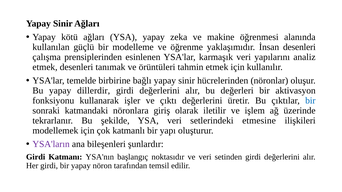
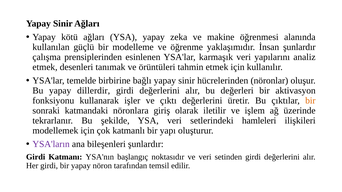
İnsan desenleri: desenleri -> şunlardır
bir at (310, 101) colour: blue -> orange
etmesine: etmesine -> hamleleri
